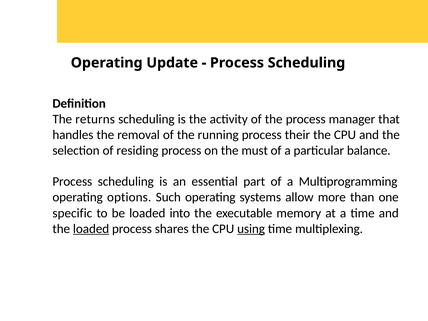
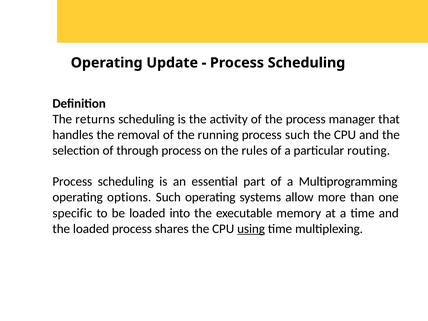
process their: their -> such
residing: residing -> through
must: must -> rules
balance: balance -> routing
loaded at (91, 229) underline: present -> none
